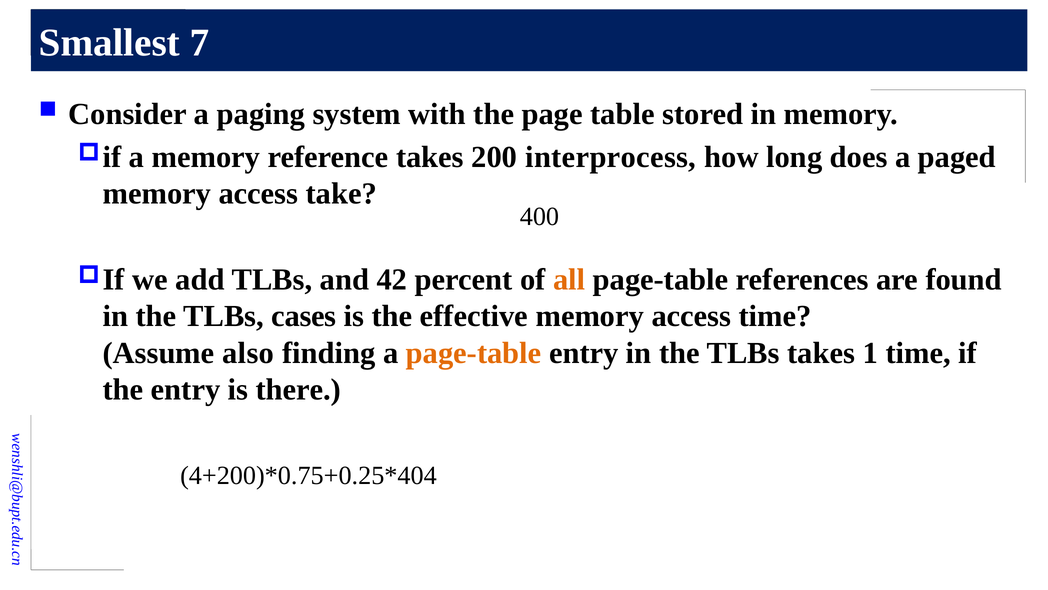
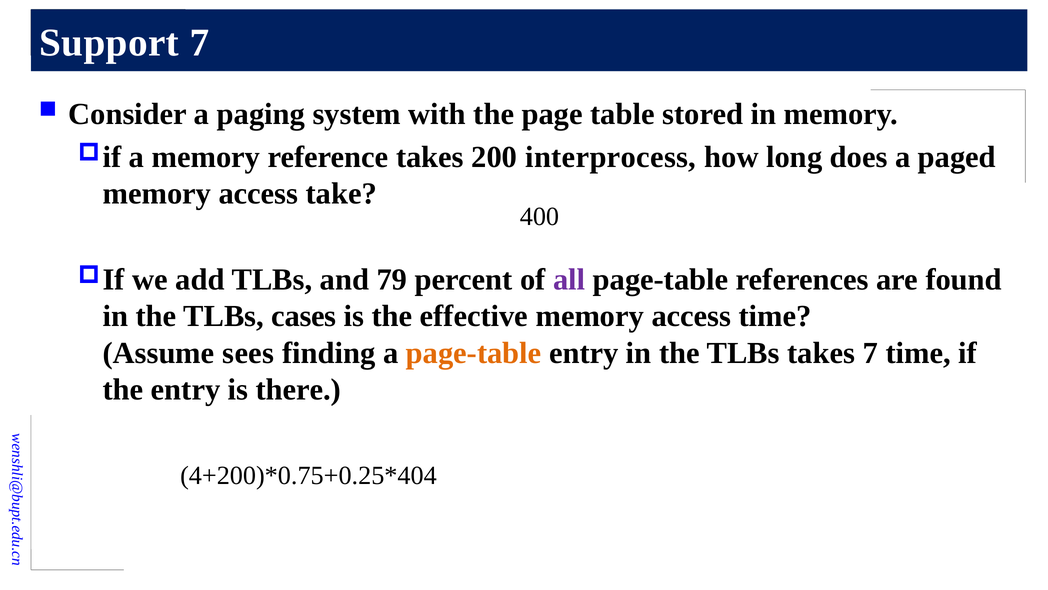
Smallest: Smallest -> Support
42: 42 -> 79
all colour: orange -> purple
also: also -> sees
takes 1: 1 -> 7
